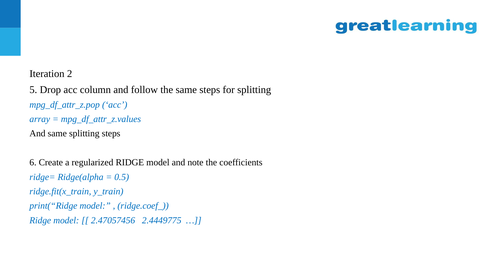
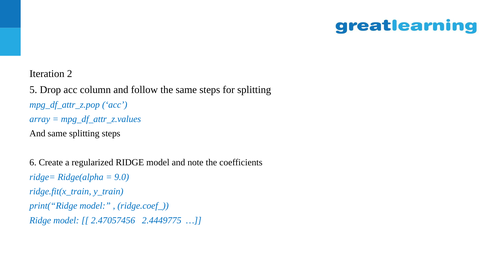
0.5: 0.5 -> 9.0
